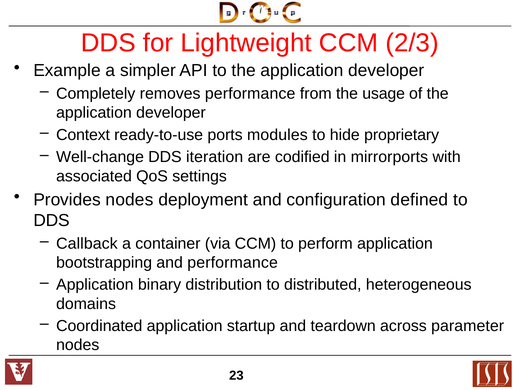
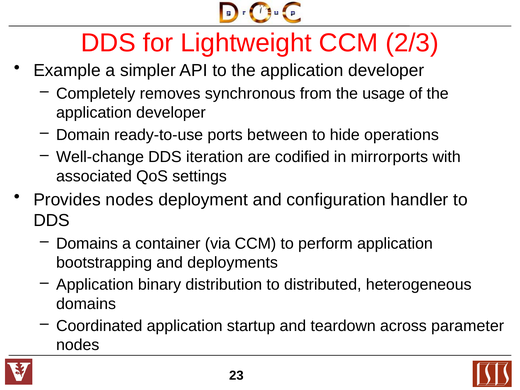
removes performance: performance -> synchronous
Context: Context -> Domain
modules: modules -> between
proprietary: proprietary -> operations
defined: defined -> handler
Callback at (87, 243): Callback -> Domains
and performance: performance -> deployments
